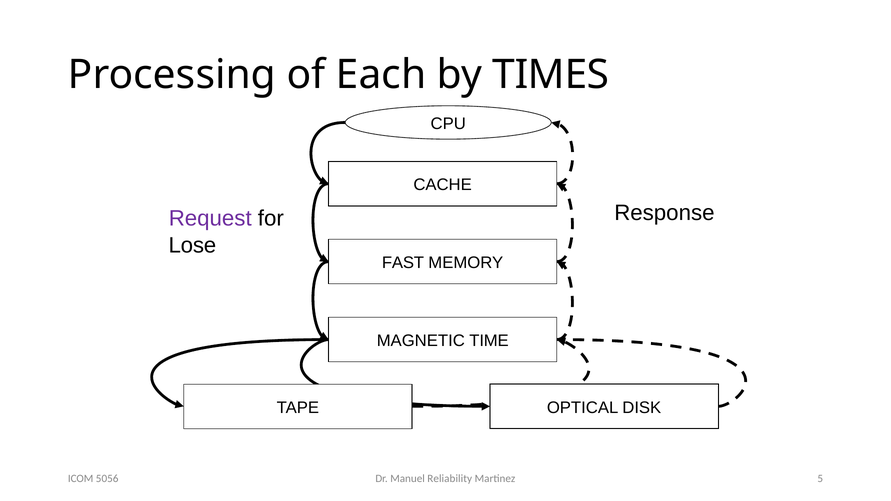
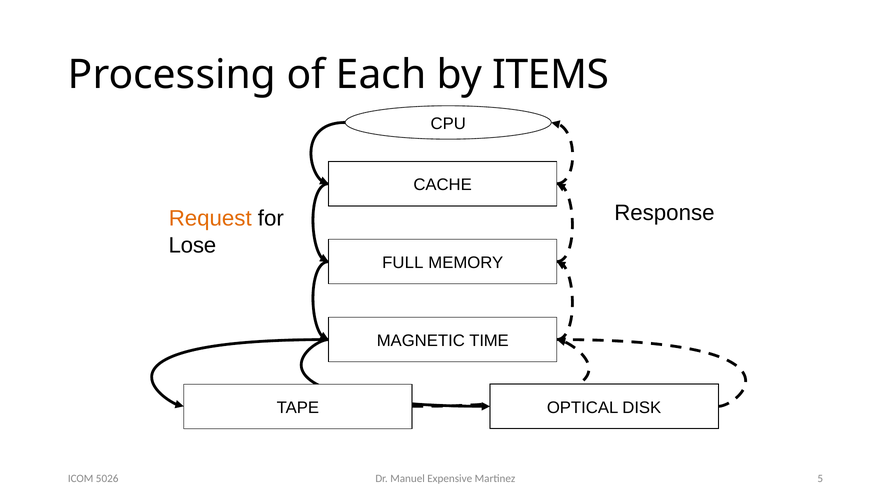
TIMES: TIMES -> ITEMS
Request colour: purple -> orange
FAST: FAST -> FULL
5056: 5056 -> 5026
Reliability: Reliability -> Expensive
